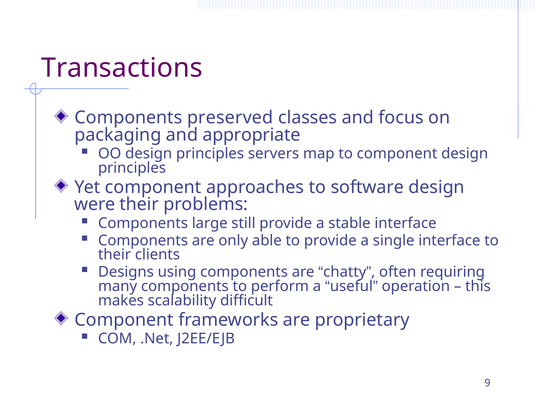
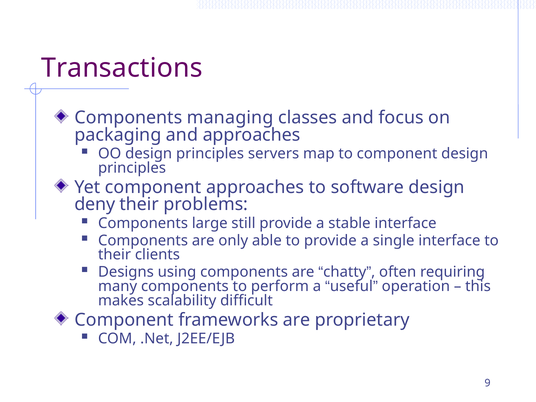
preserved: preserved -> managing
and appropriate: appropriate -> approaches
were: were -> deny
